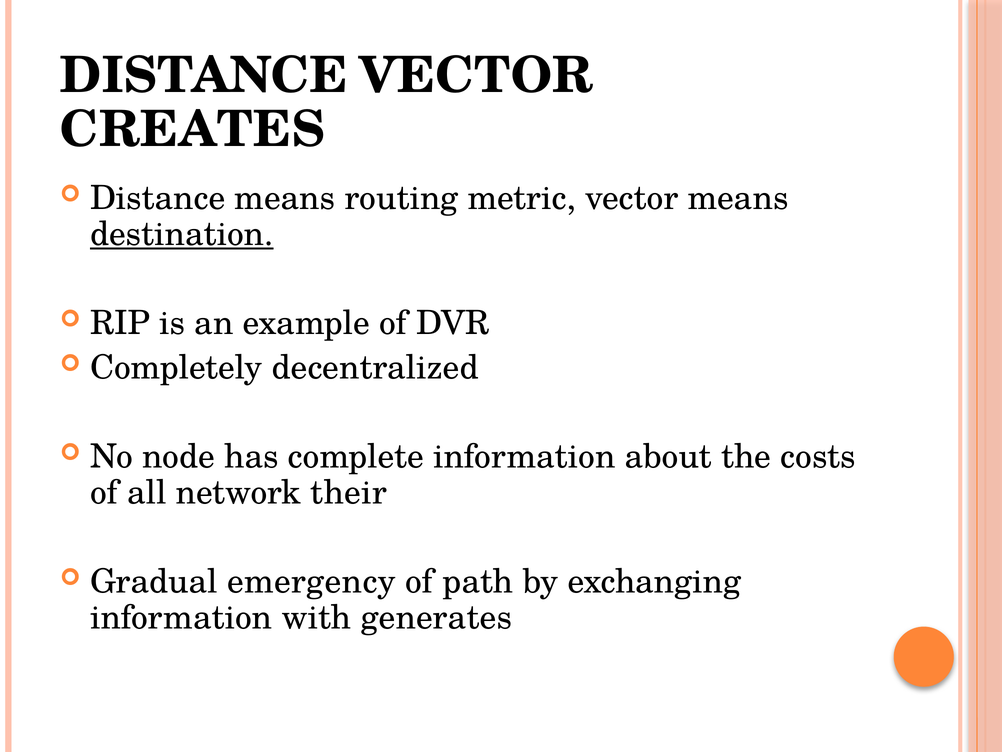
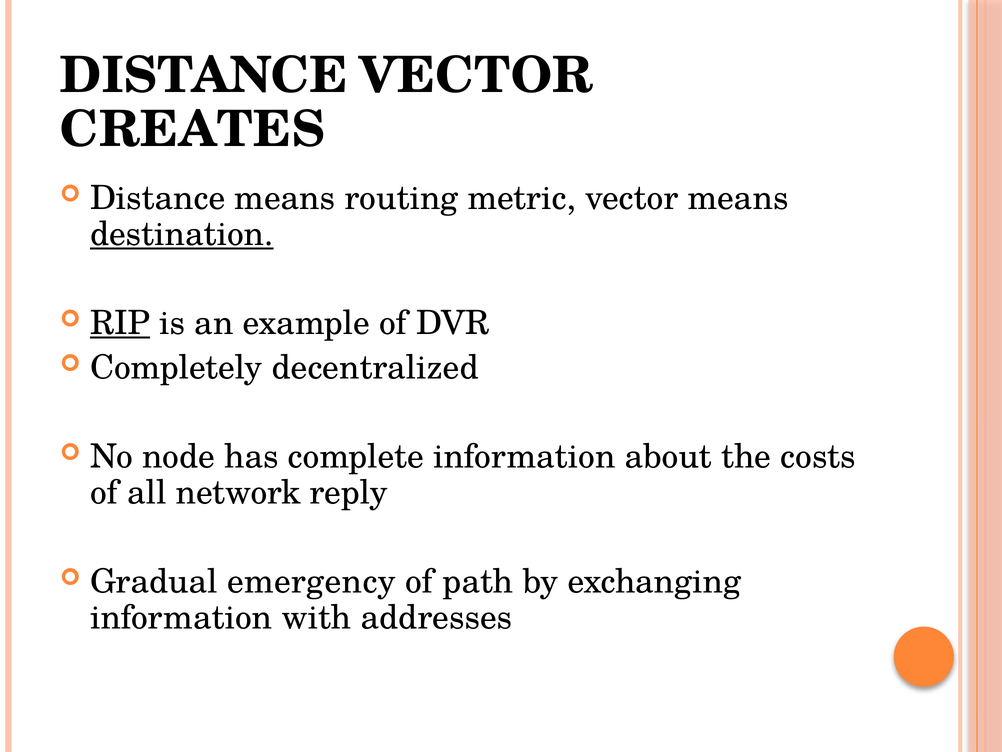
RIP underline: none -> present
their: their -> reply
generates: generates -> addresses
